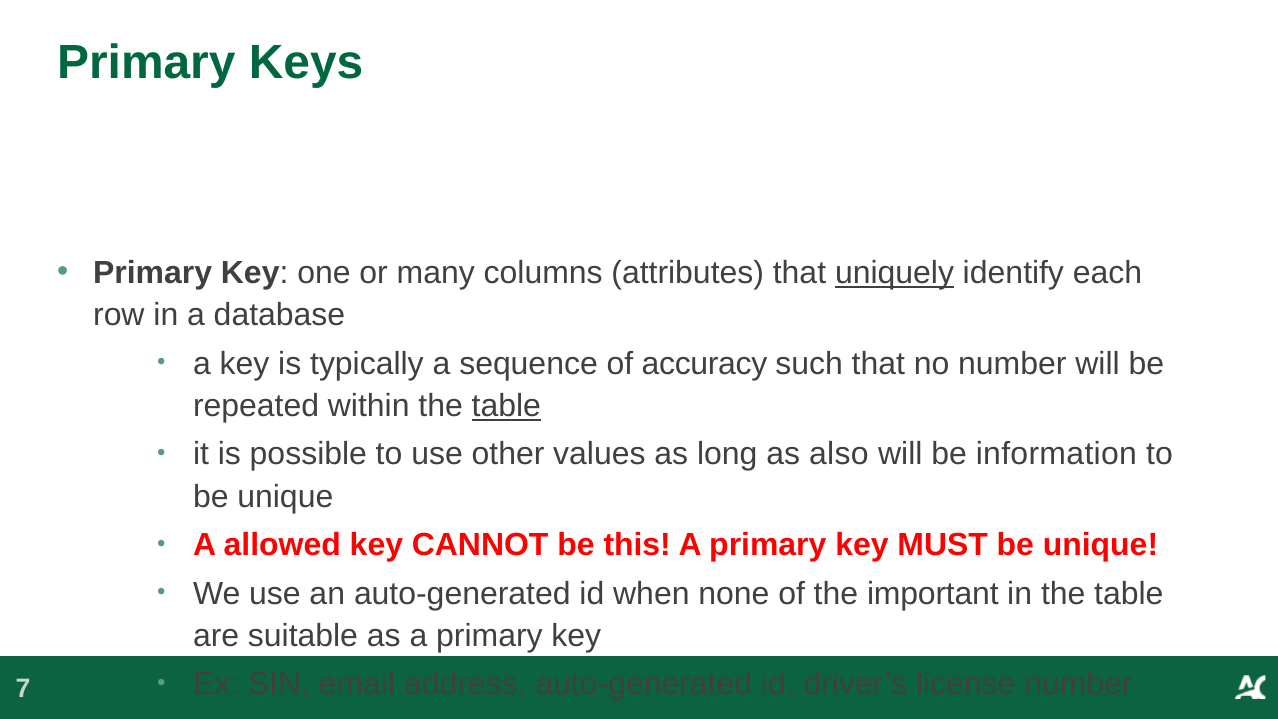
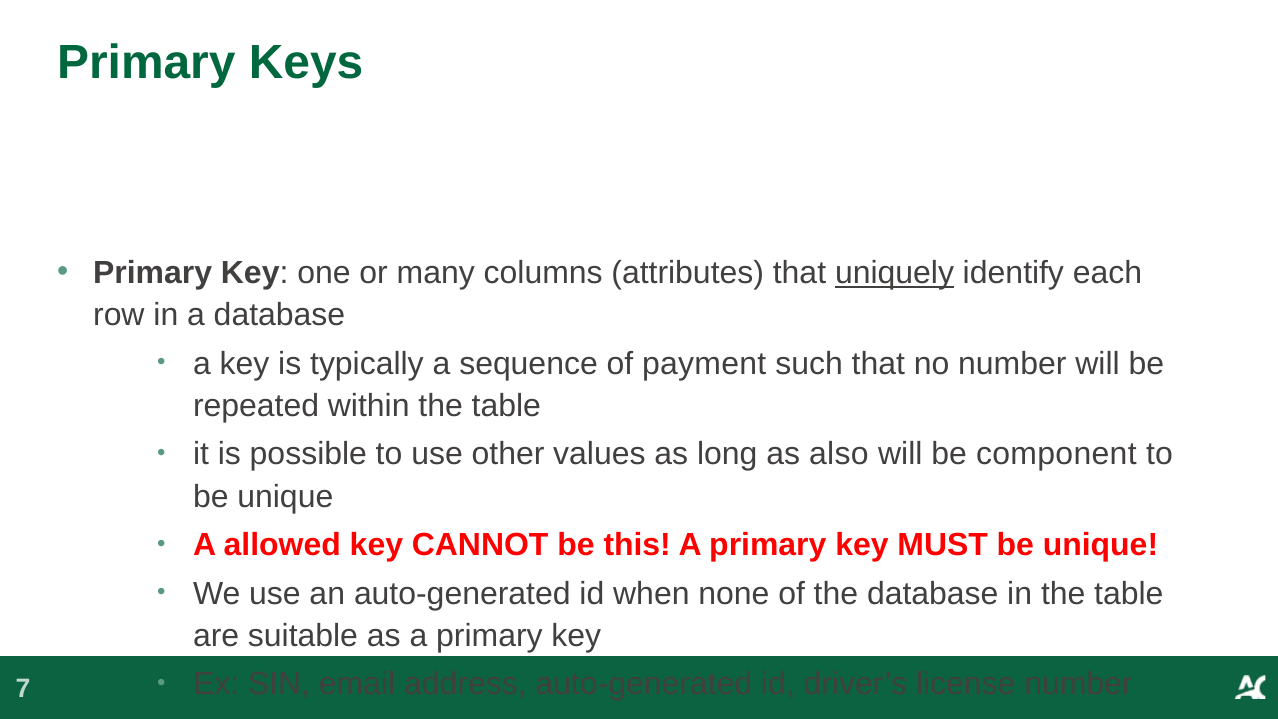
accuracy: accuracy -> payment
table at (506, 406) underline: present -> none
information: information -> component
the important: important -> database
